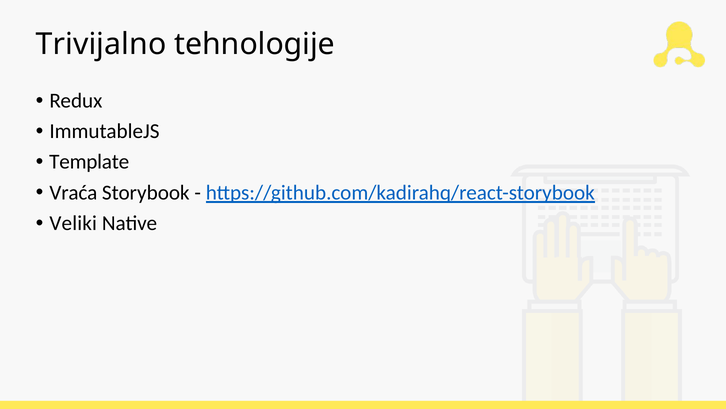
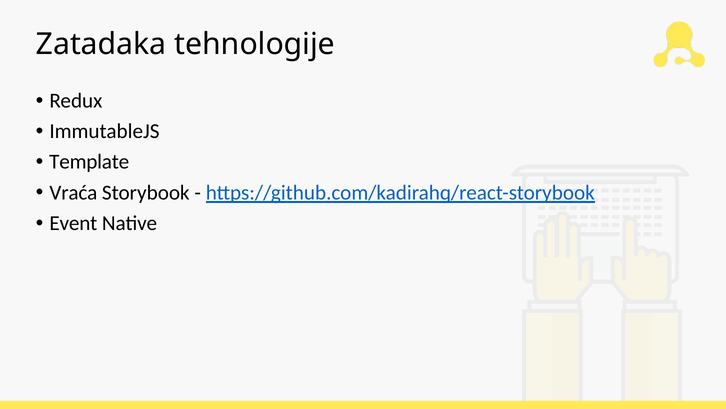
Trivijalno: Trivijalno -> Zatadaka
Veliki: Veliki -> Event
